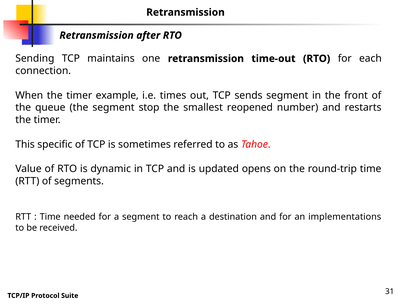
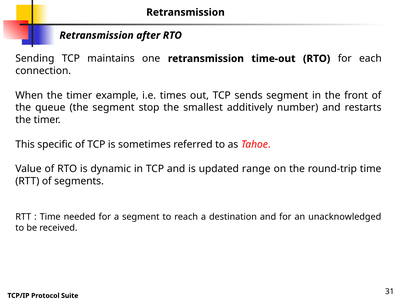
reopened: reopened -> additively
opens: opens -> range
implementations: implementations -> unacknowledged
